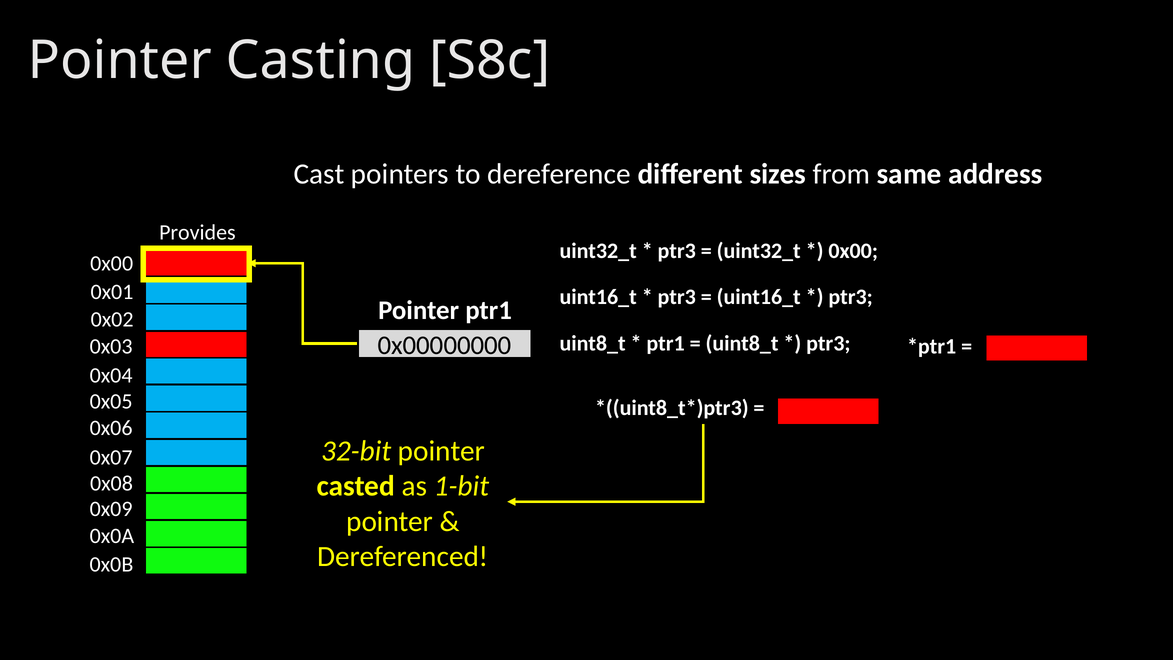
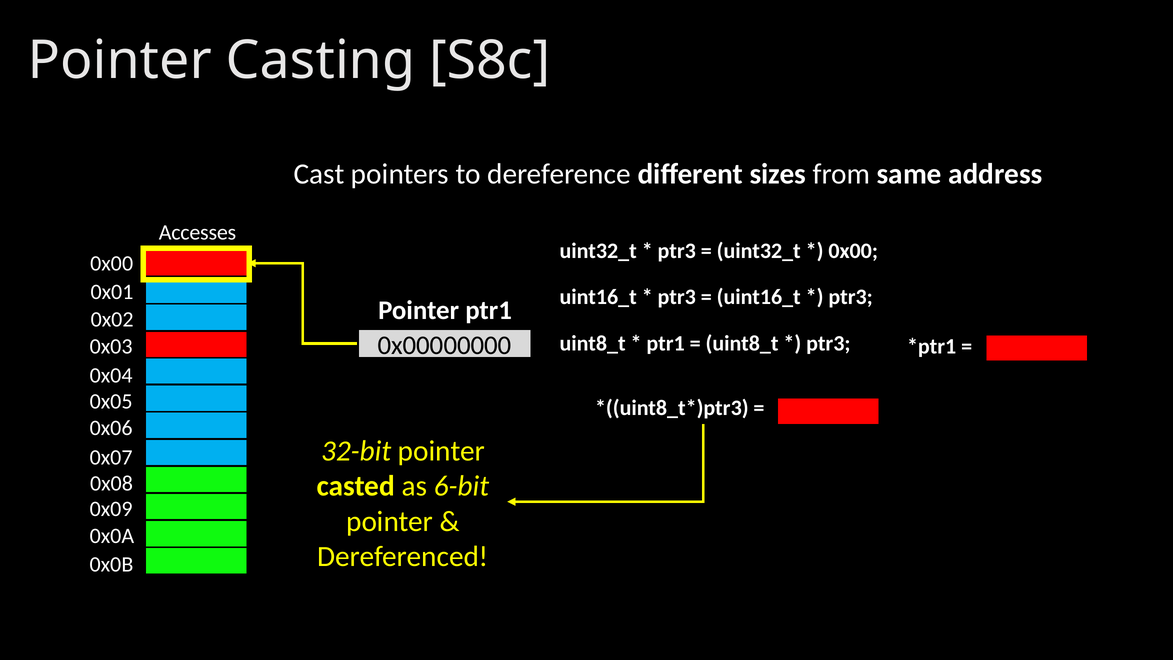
Provides: Provides -> Accesses
1-bit: 1-bit -> 6-bit
